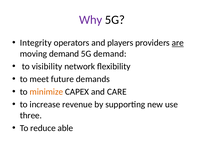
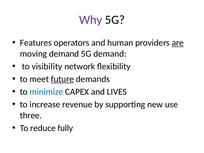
Integrity: Integrity -> Features
players: players -> human
future underline: none -> present
minimize colour: orange -> blue
CARE: CARE -> LIVES
able: able -> fully
